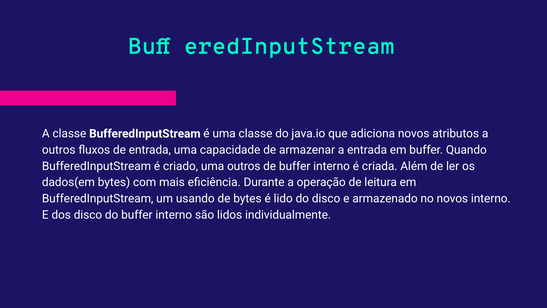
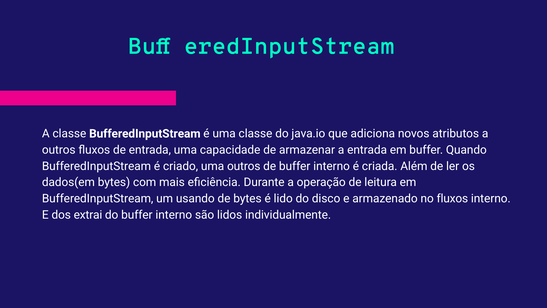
no novos: novos -> fluxos
dos disco: disco -> extrai
